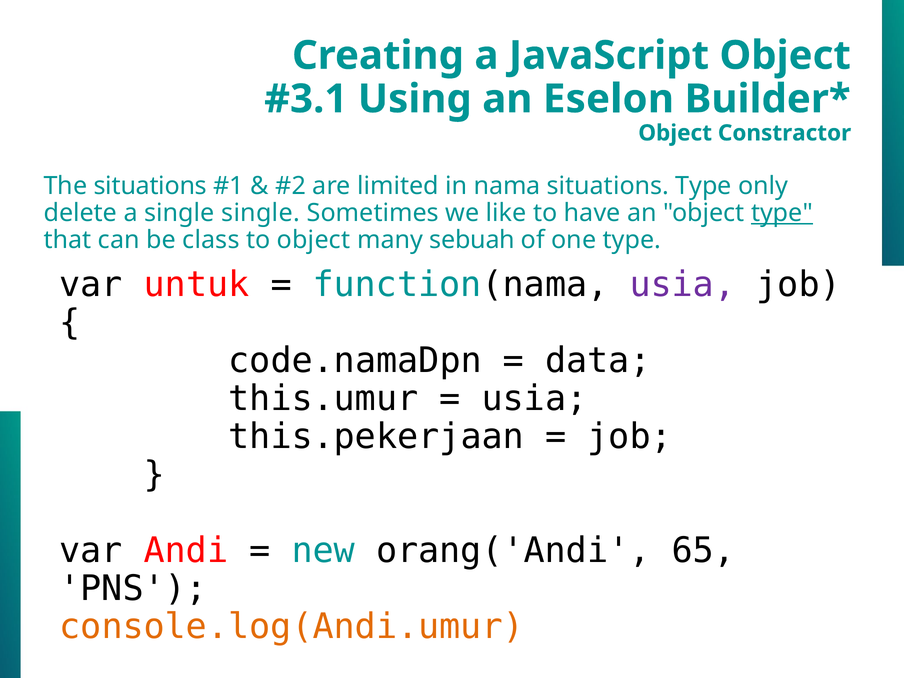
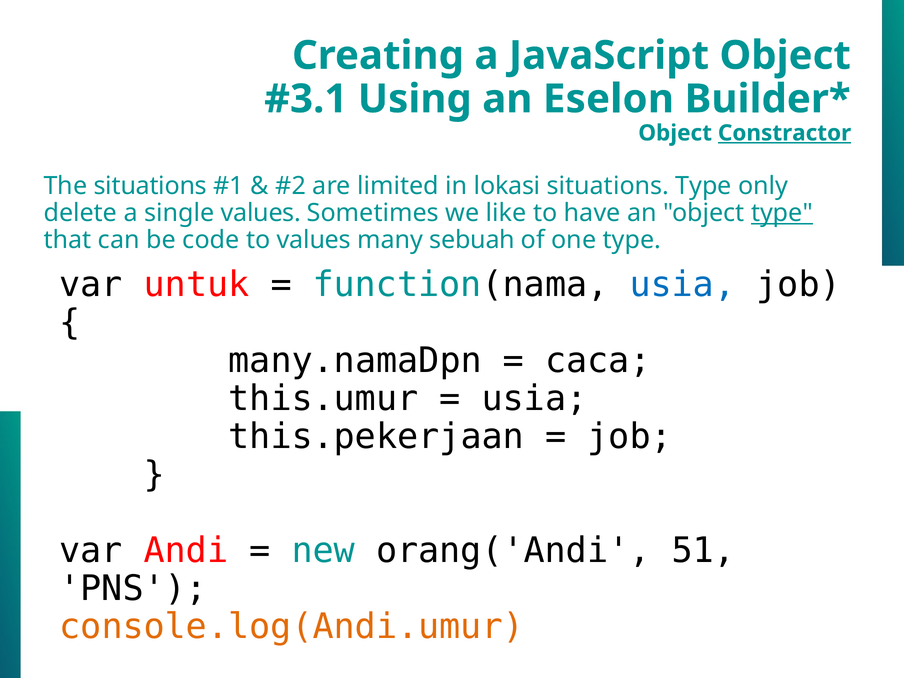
Constractor underline: none -> present
nama: nama -> lokasi
single single: single -> values
class: class -> code
to object: object -> values
usia at (682, 285) colour: purple -> blue
code.namaDpn: code.namaDpn -> many.namaDpn
data: data -> caca
65: 65 -> 51
